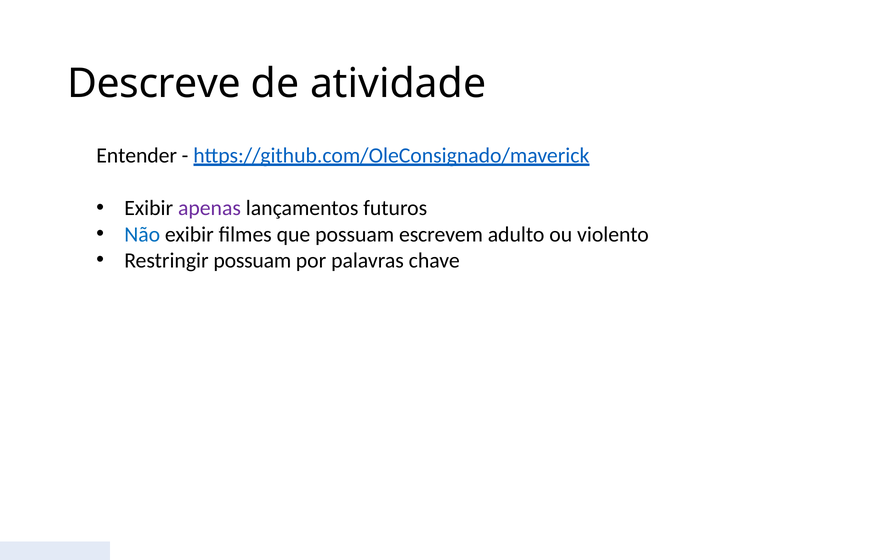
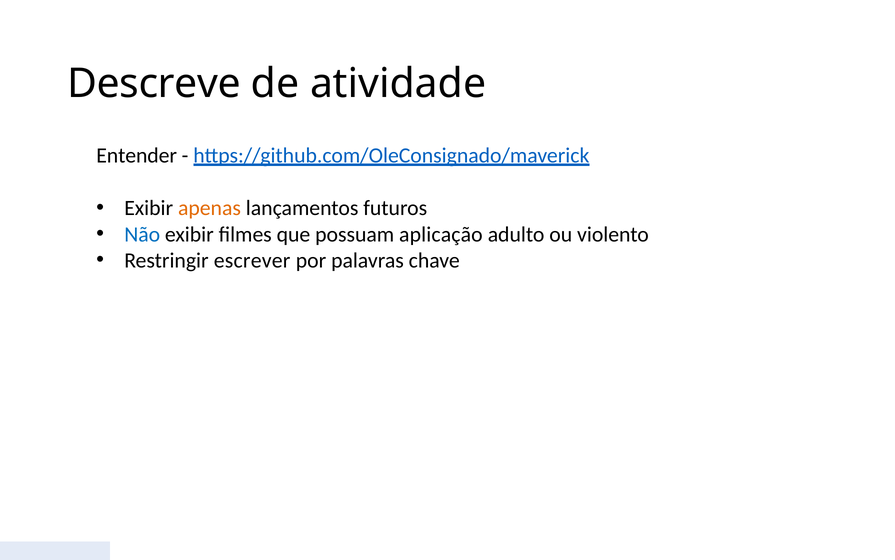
apenas colour: purple -> orange
escrevem: escrevem -> aplicação
Restringir possuam: possuam -> escrever
